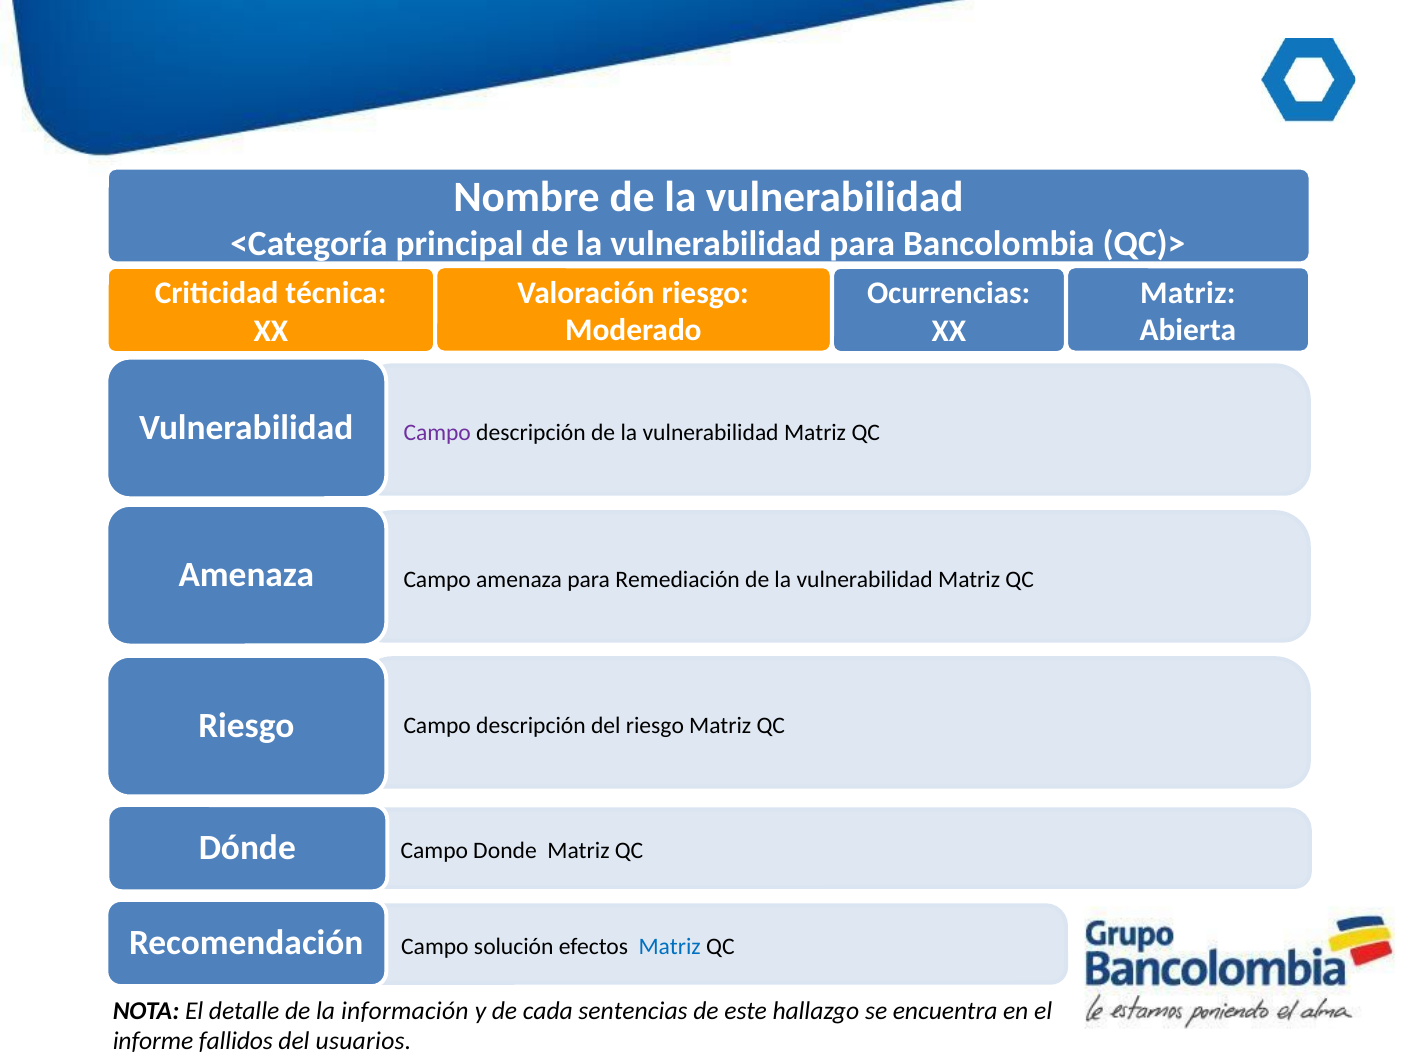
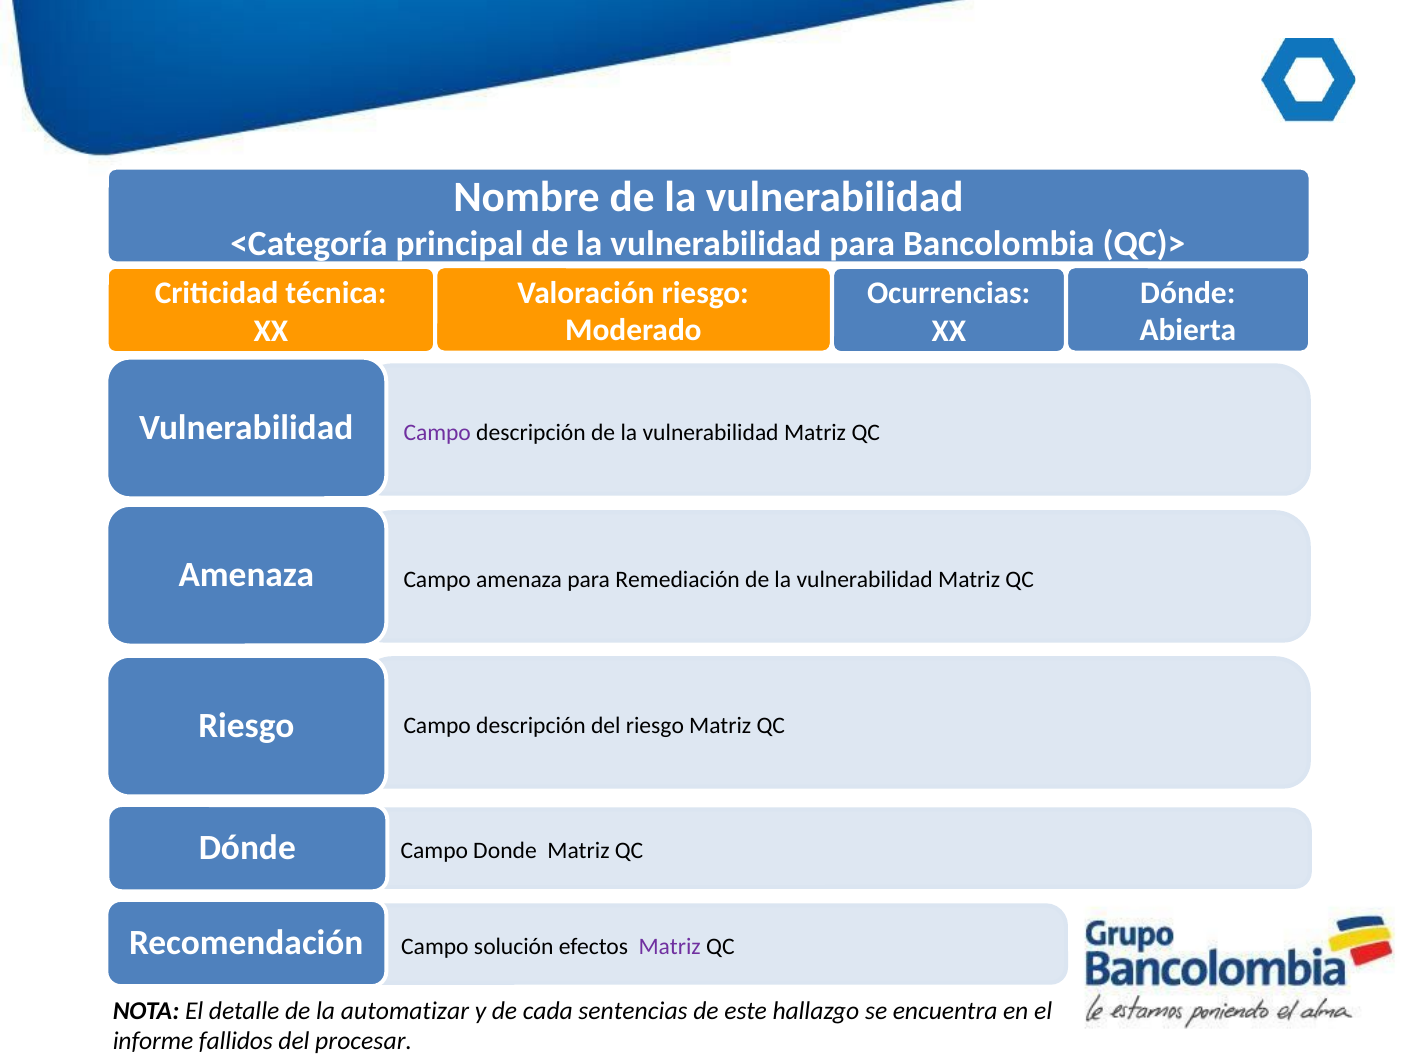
Matriz at (1188, 293): Matriz -> Dónde
Matriz at (670, 947) colour: blue -> purple
información: información -> automatizar
usuarios: usuarios -> procesar
